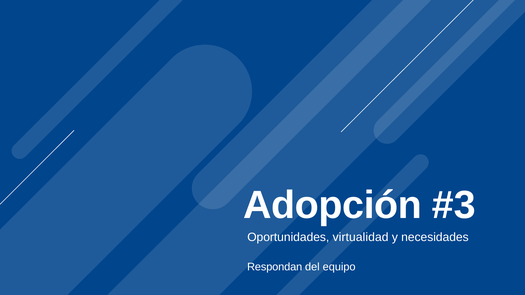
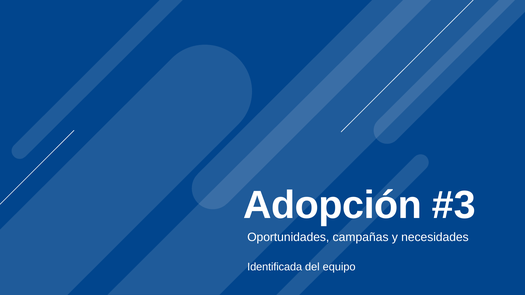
virtualidad: virtualidad -> campañas
Respondan: Respondan -> Identificada
